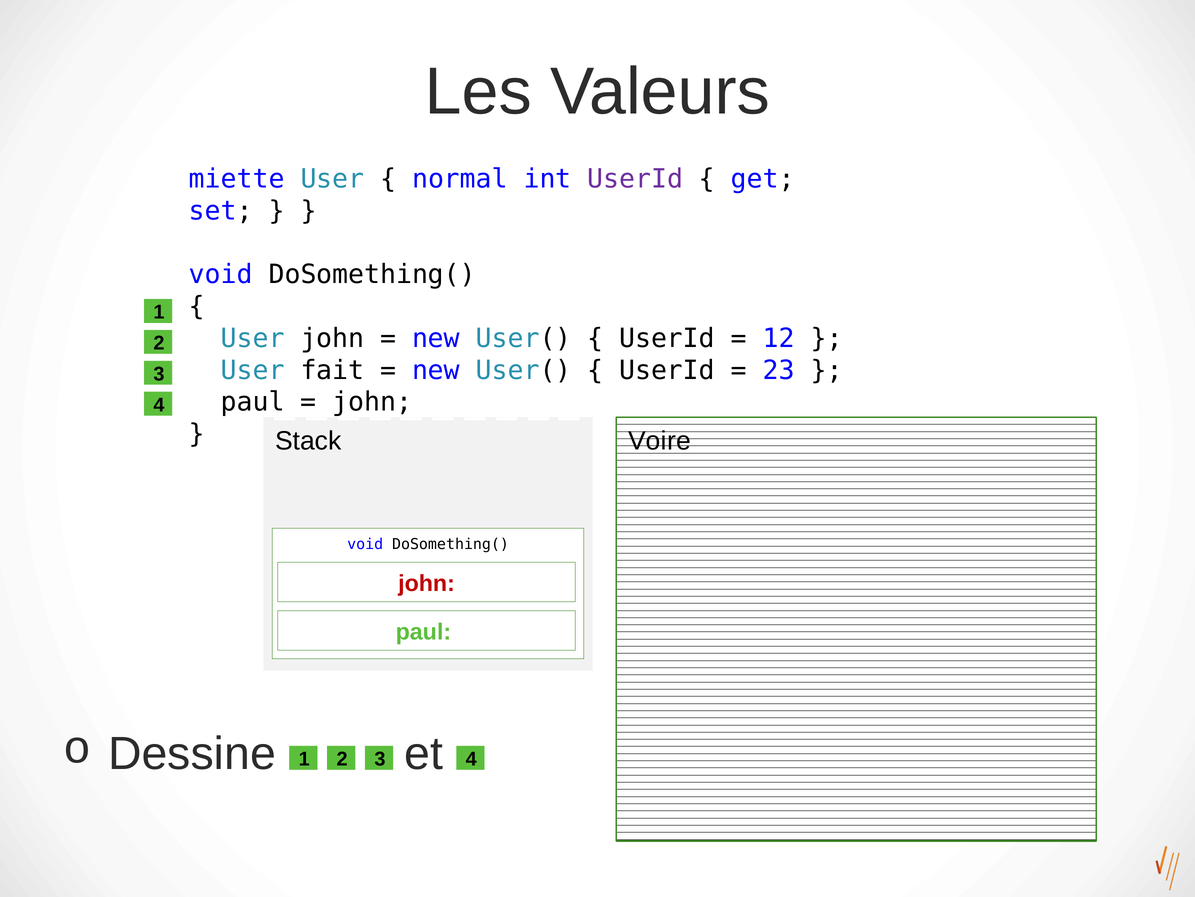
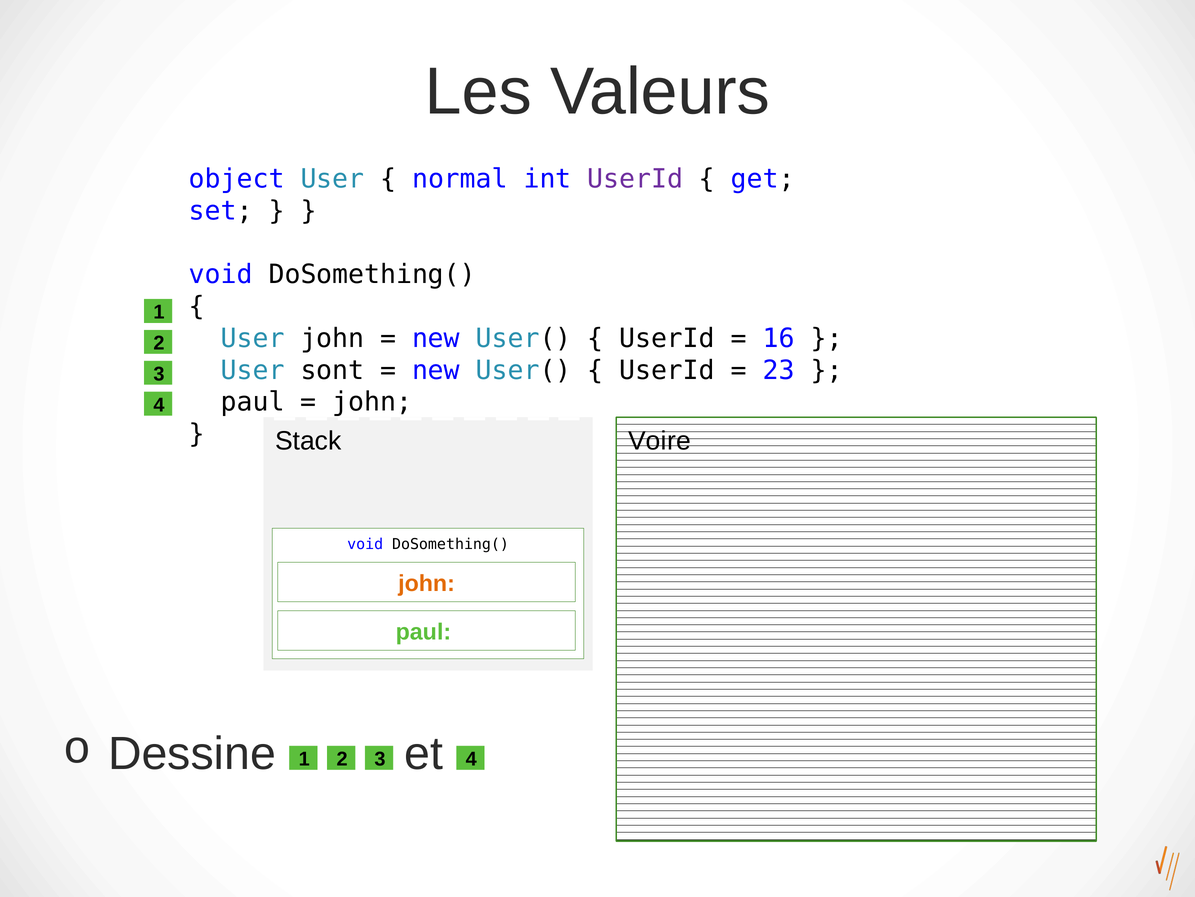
miette: miette -> object
12: 12 -> 16
fait: fait -> sont
john at (427, 583) colour: red -> orange
